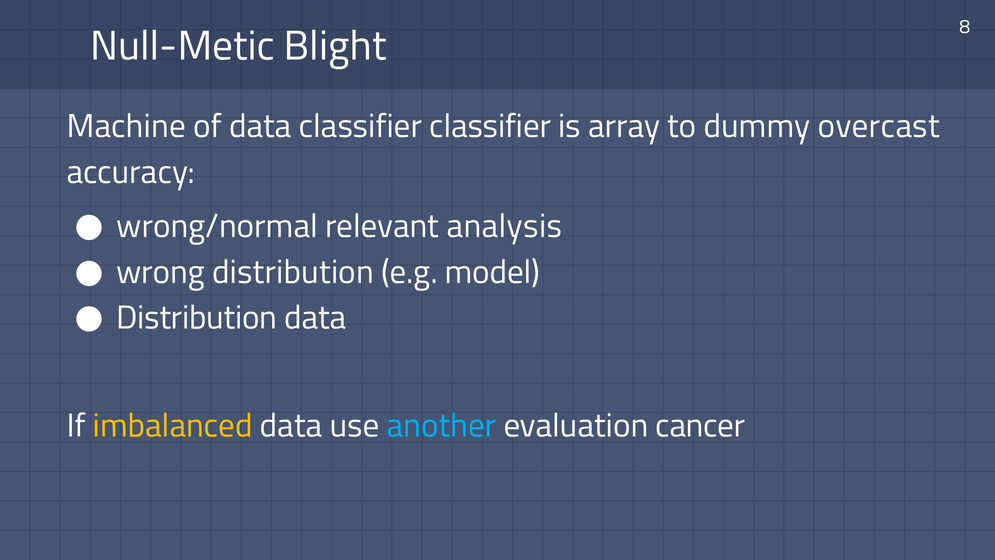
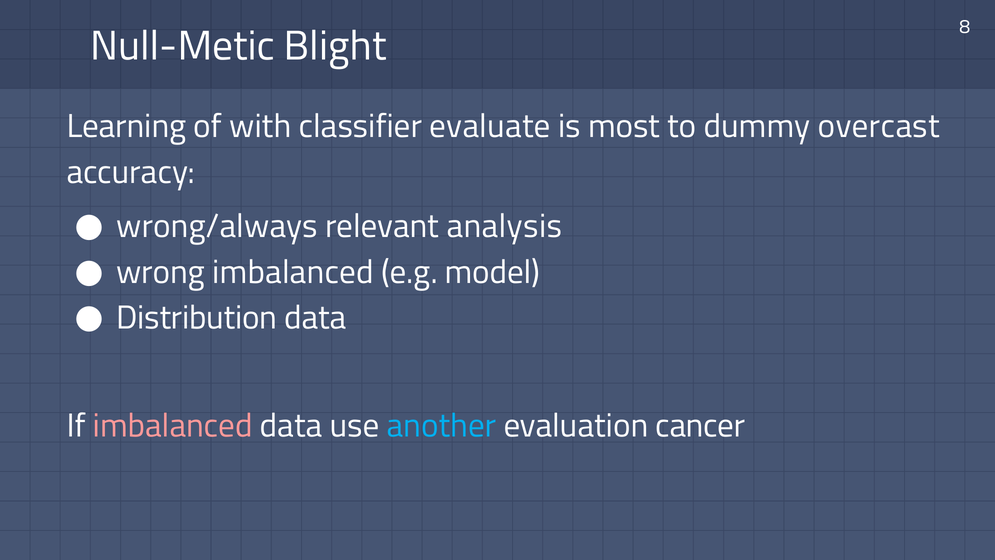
Machine: Machine -> Learning
of data: data -> with
classifier classifier: classifier -> evaluate
array: array -> most
wrong/normal: wrong/normal -> wrong/always
wrong distribution: distribution -> imbalanced
imbalanced at (173, 426) colour: yellow -> pink
